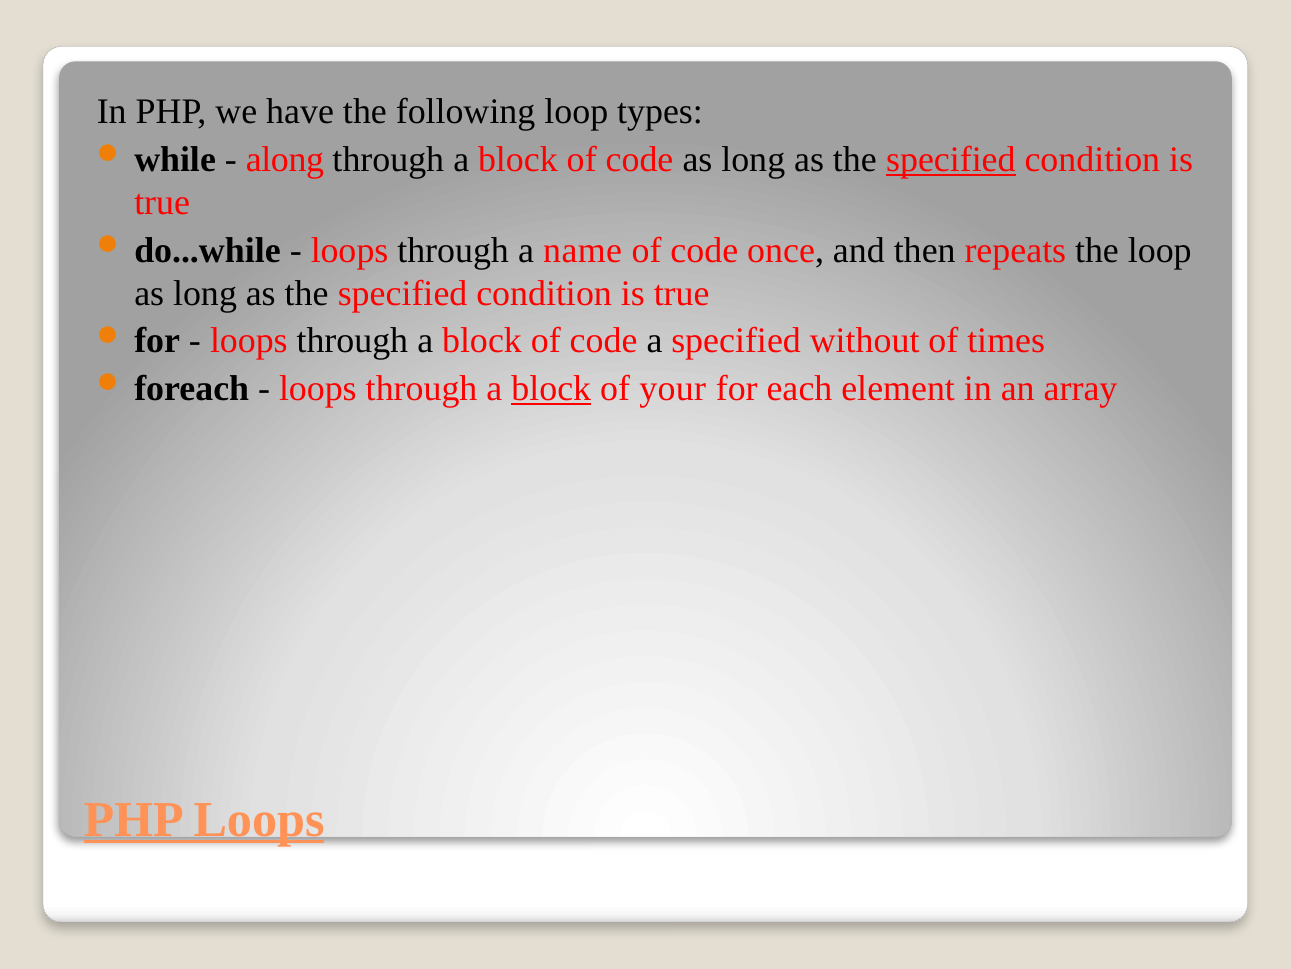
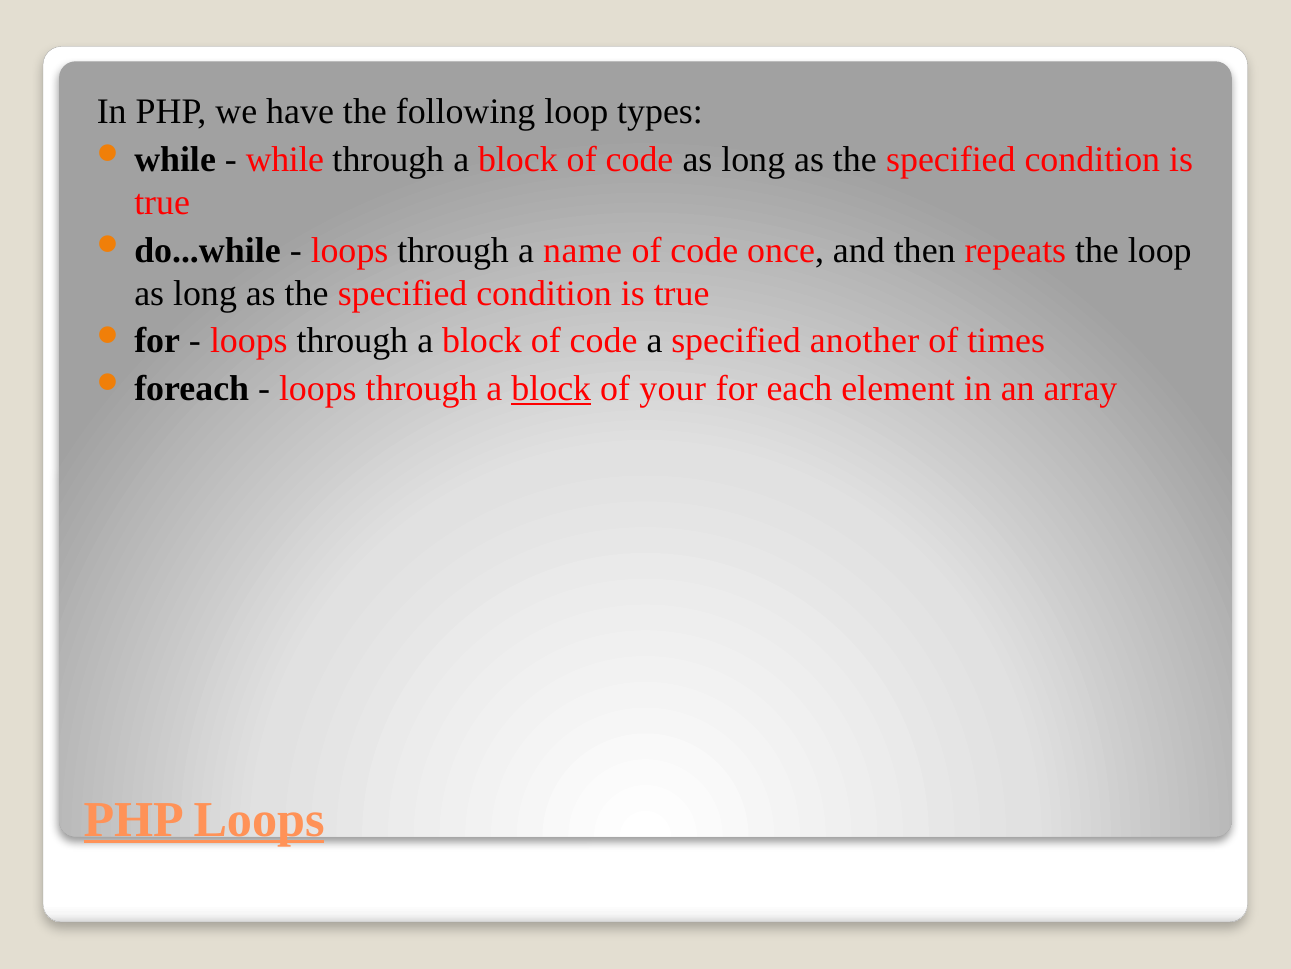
along at (285, 159): along -> while
specified at (951, 159) underline: present -> none
without: without -> another
